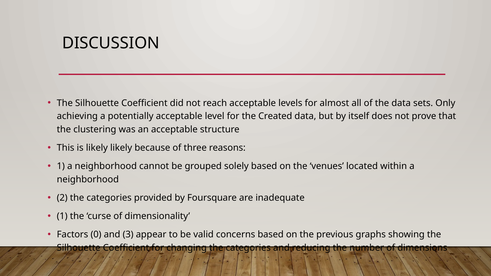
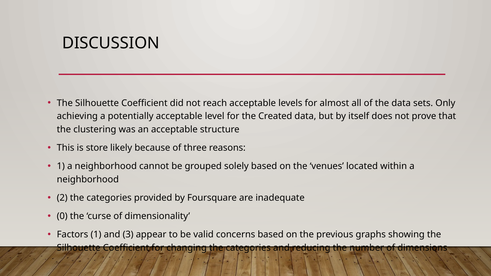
is likely: likely -> store
1 at (62, 216): 1 -> 0
Factors 0: 0 -> 1
